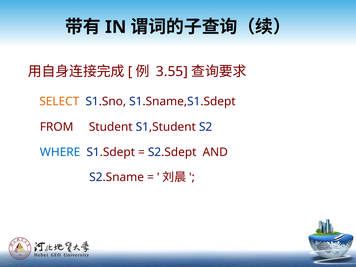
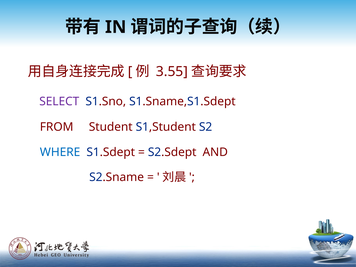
SELECT colour: orange -> purple
